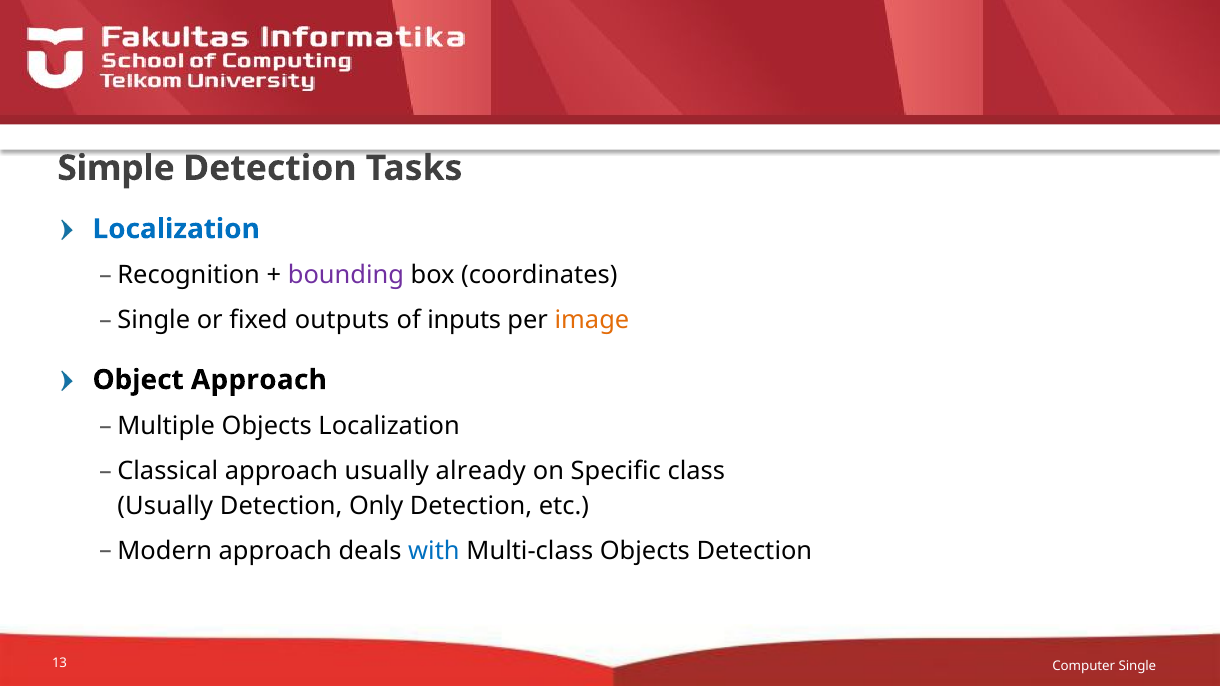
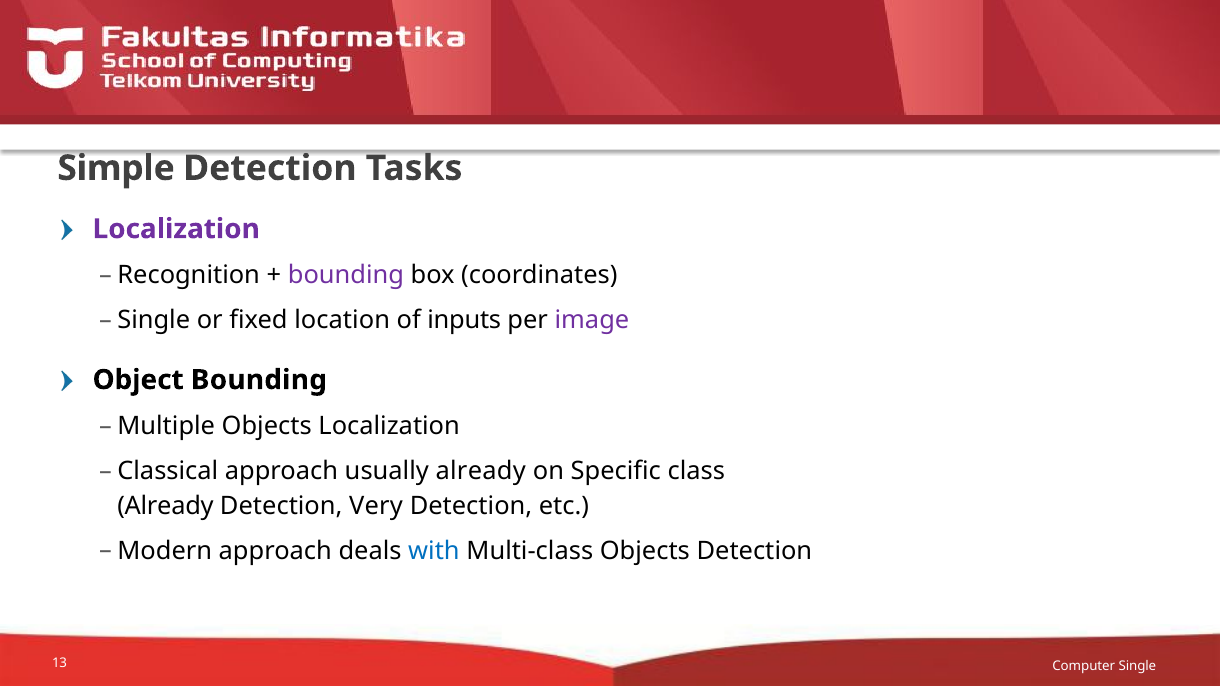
Localization at (176, 229) colour: blue -> purple
outputs: outputs -> location
image colour: orange -> purple
Object Approach: Approach -> Bounding
Usually at (165, 506): Usually -> Already
Only: Only -> Very
